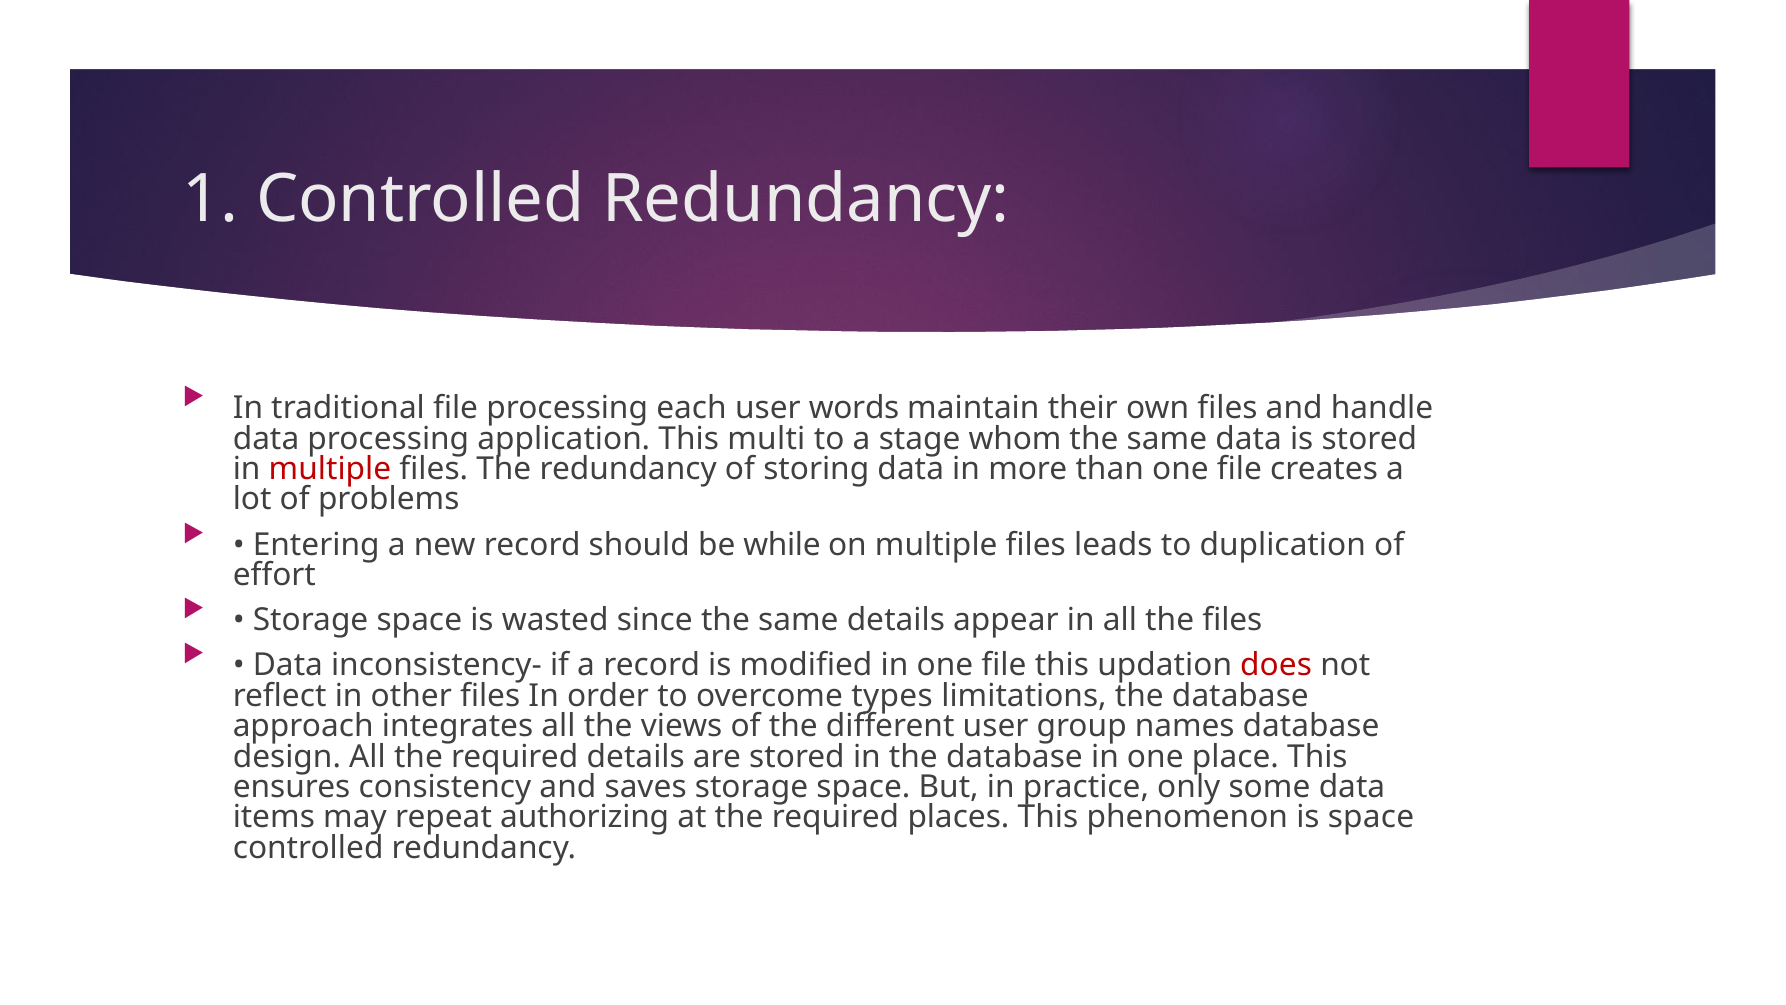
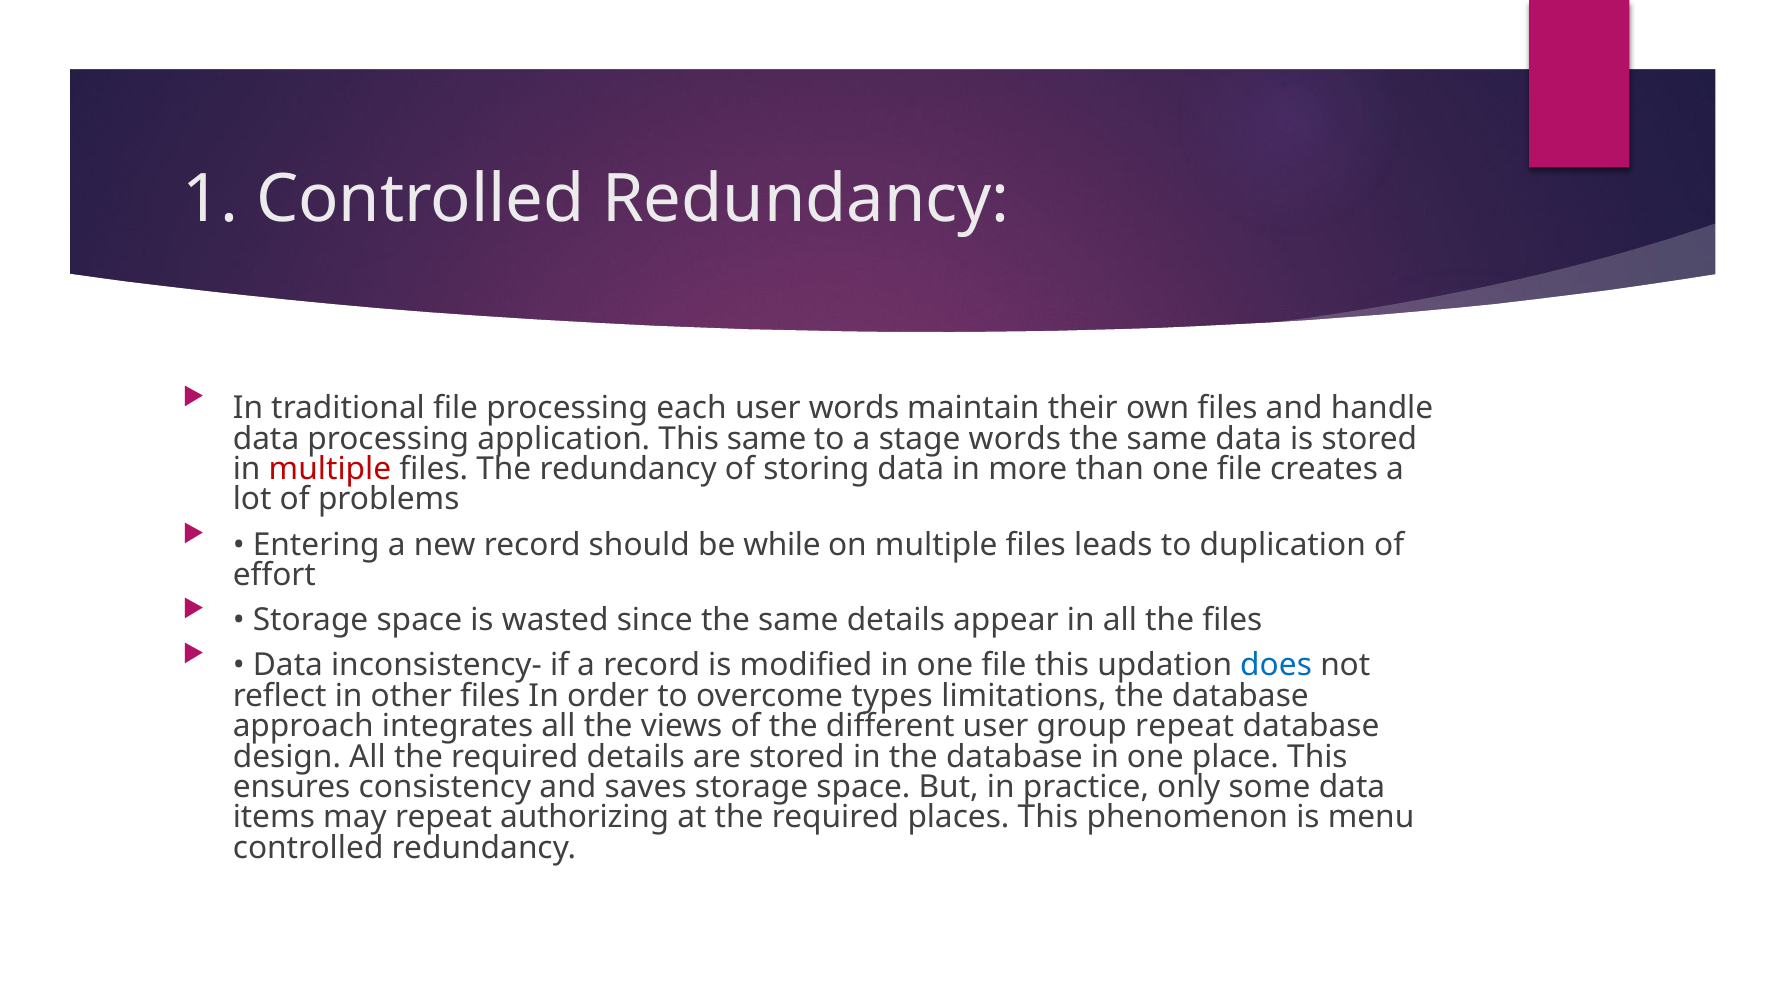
This multi: multi -> same
stage whom: whom -> words
does colour: red -> blue
group names: names -> repeat
is space: space -> menu
